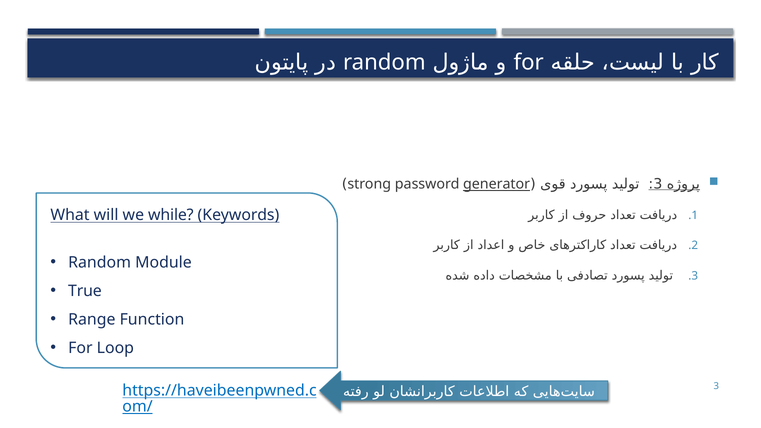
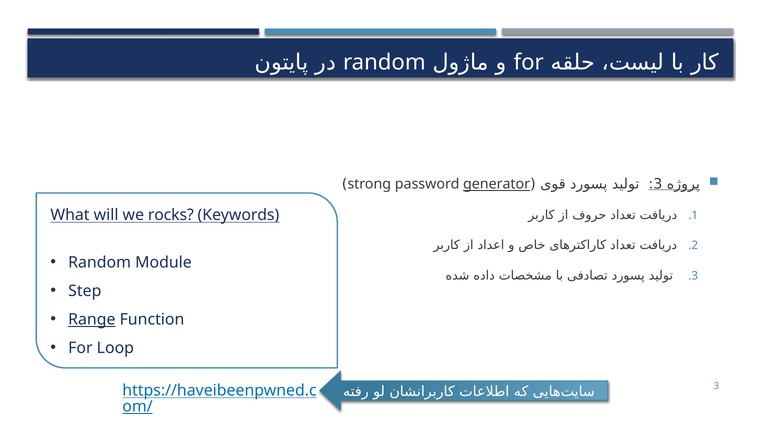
while: while -> rocks
True: True -> Step
Range underline: none -> present
